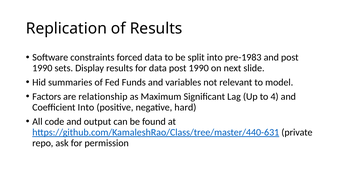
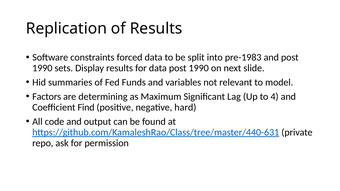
relationship: relationship -> determining
Coefficient Into: Into -> Find
